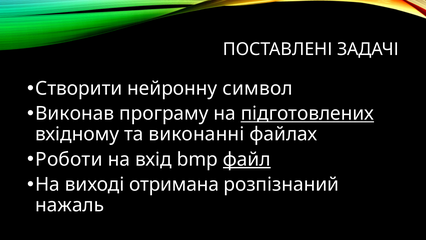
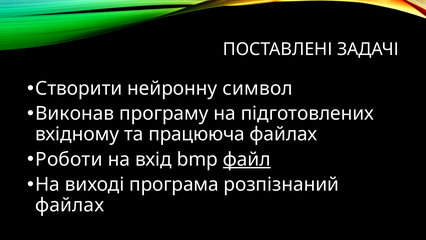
підготовлених underline: present -> none
виконанні: виконанні -> працююча
отримана: отримана -> програма
нажаль at (70, 205): нажаль -> файлах
